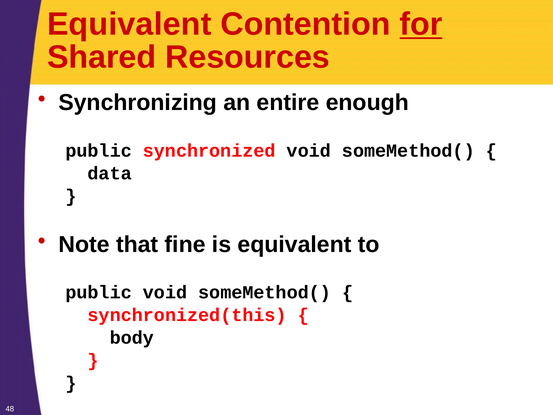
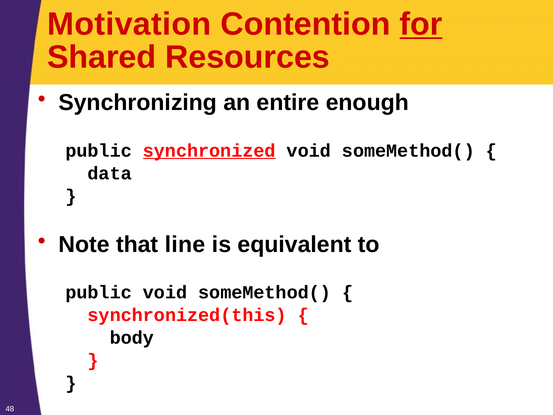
Equivalent at (129, 24): Equivalent -> Motivation
synchronized underline: none -> present
fine: fine -> line
